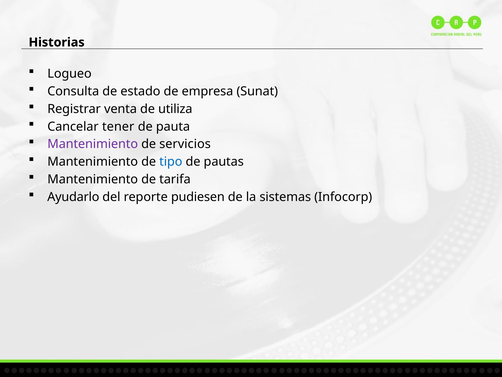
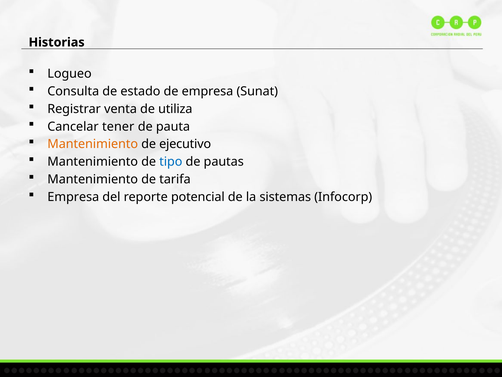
Mantenimiento at (93, 144) colour: purple -> orange
servicios: servicios -> ejecutivo
Ayudarlo at (73, 197): Ayudarlo -> Empresa
pudiesen: pudiesen -> potencial
